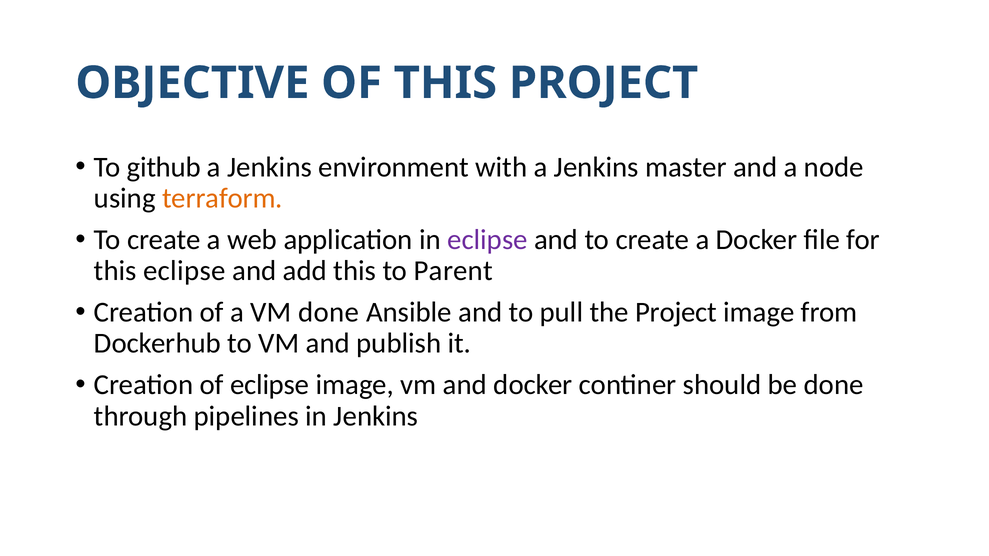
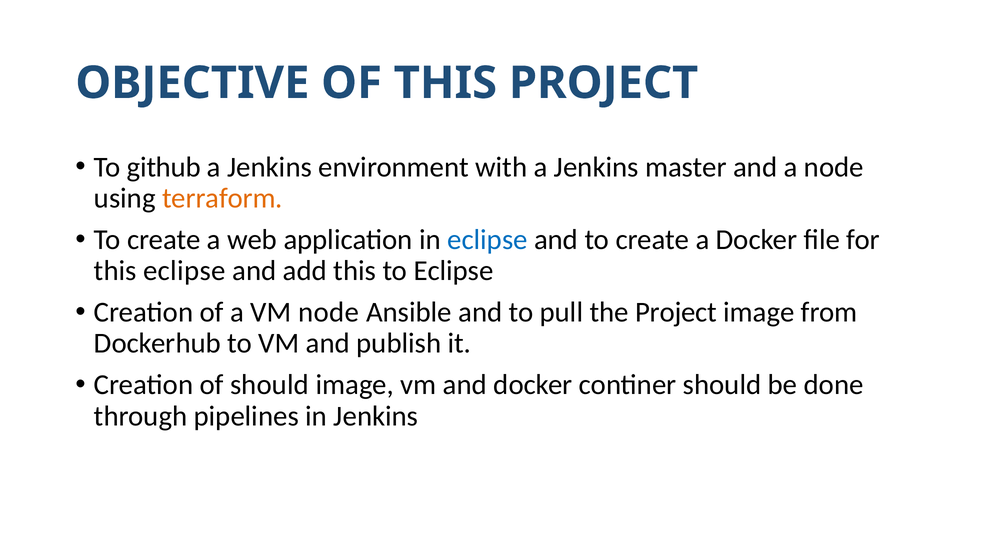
eclipse at (487, 240) colour: purple -> blue
to Parent: Parent -> Eclipse
VM done: done -> node
of eclipse: eclipse -> should
